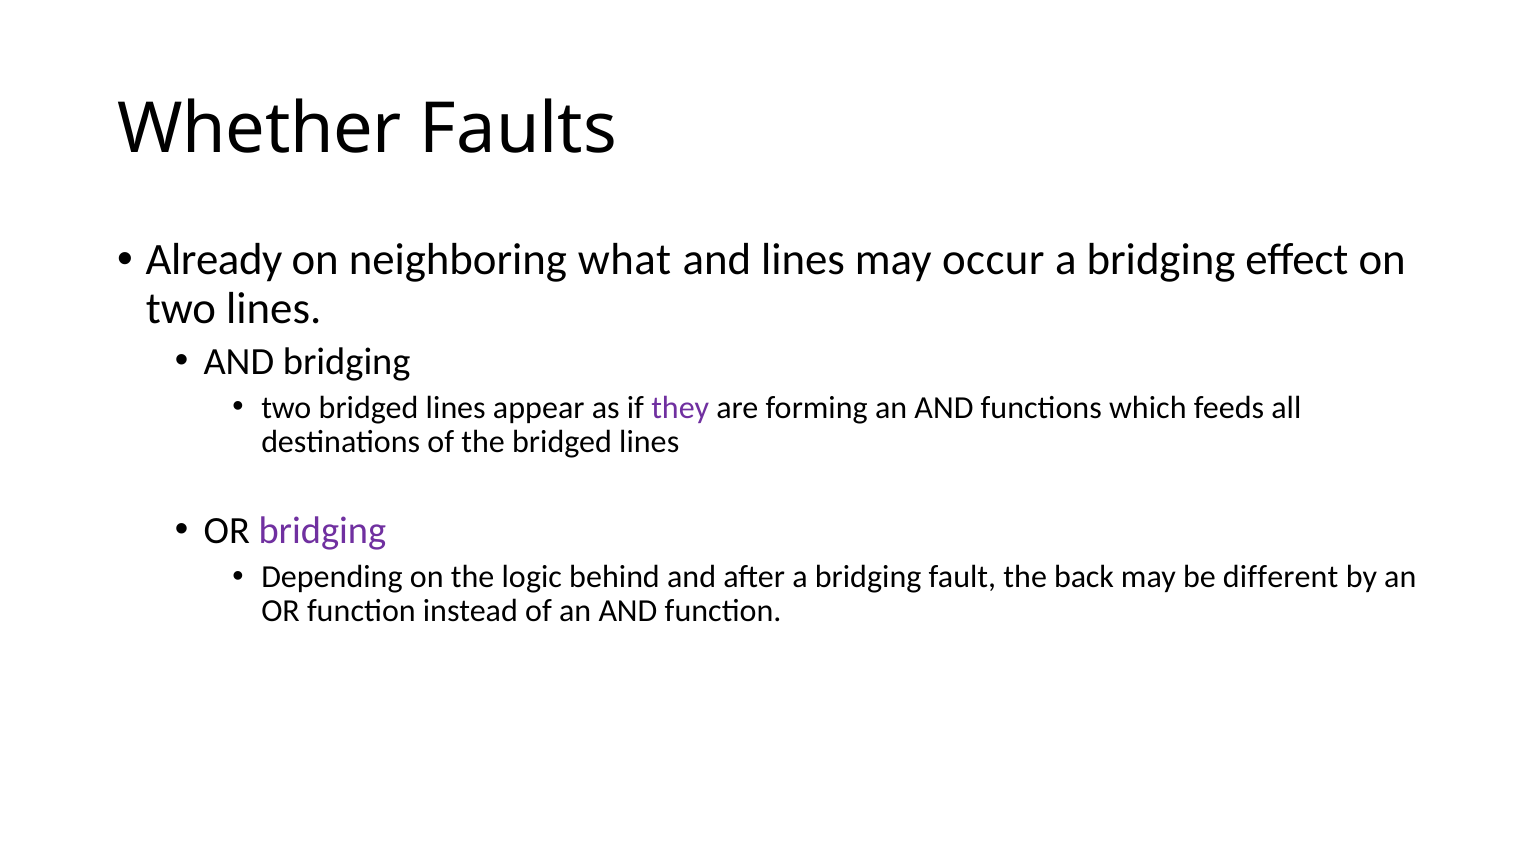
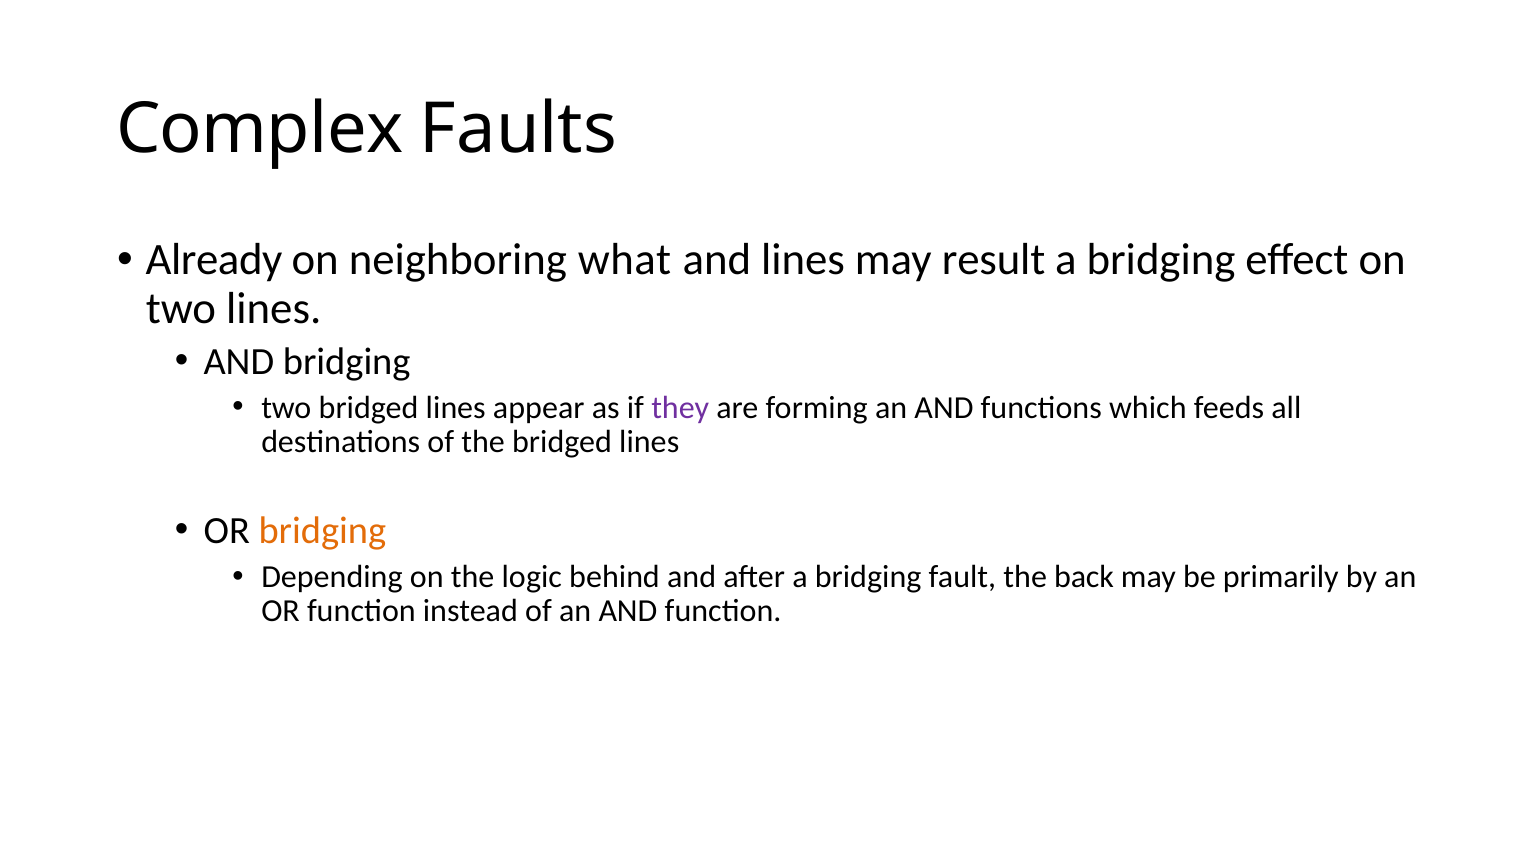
Whether: Whether -> Complex
occur: occur -> result
bridging at (322, 530) colour: purple -> orange
different: different -> primarily
